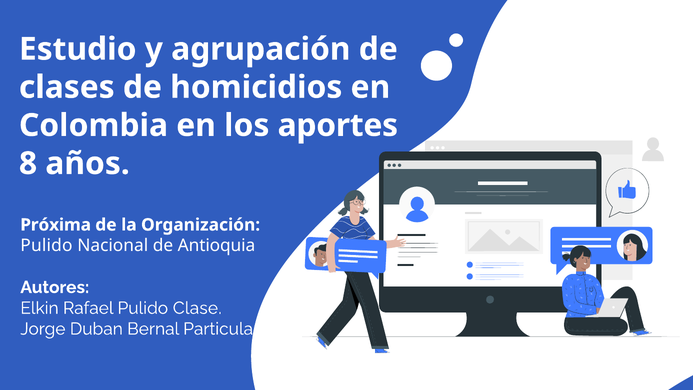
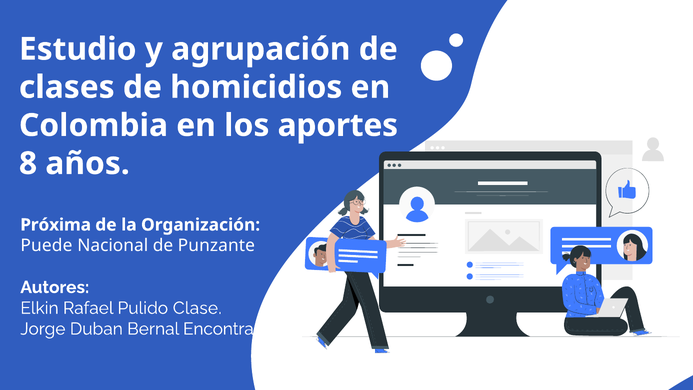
Pulido at (46, 246): Pulido -> Puede
Antioquia: Antioquia -> Punzante
Particular: Particular -> Encontrar
